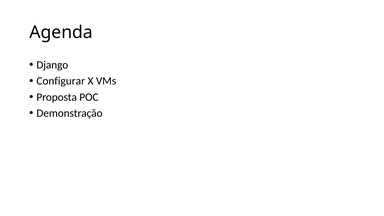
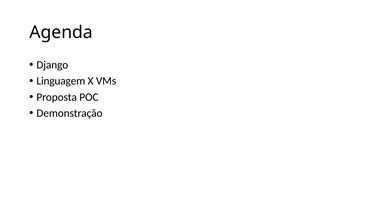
Configurar: Configurar -> Linguagem
